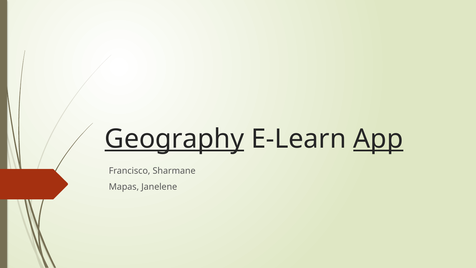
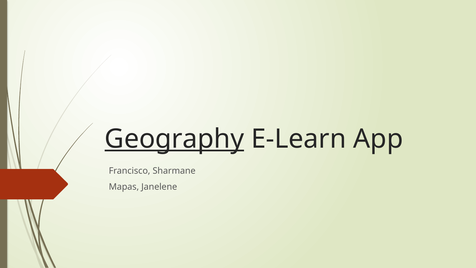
App underline: present -> none
